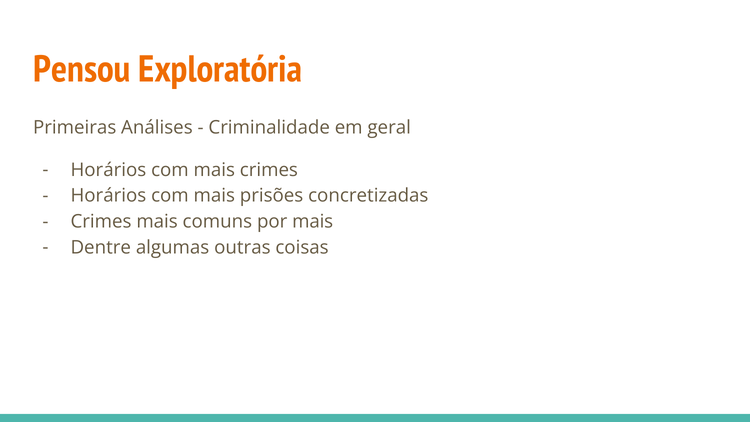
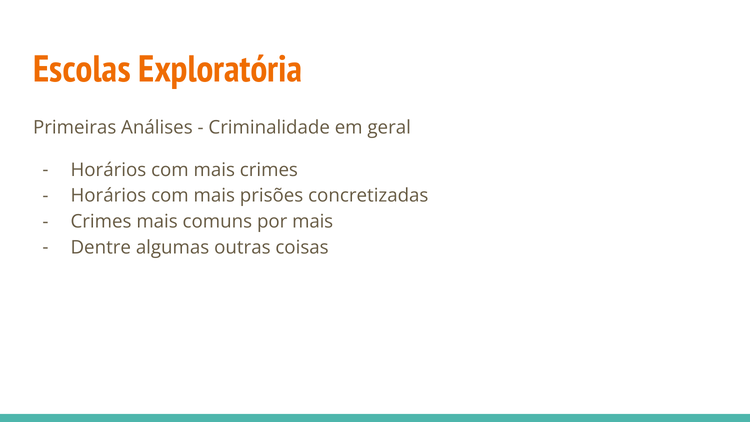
Pensou: Pensou -> Escolas
